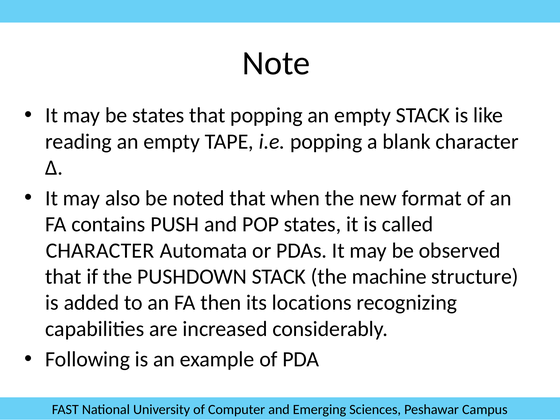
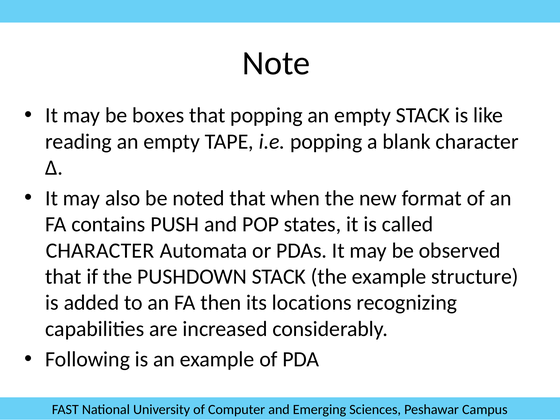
be states: states -> boxes
the machine: machine -> example
